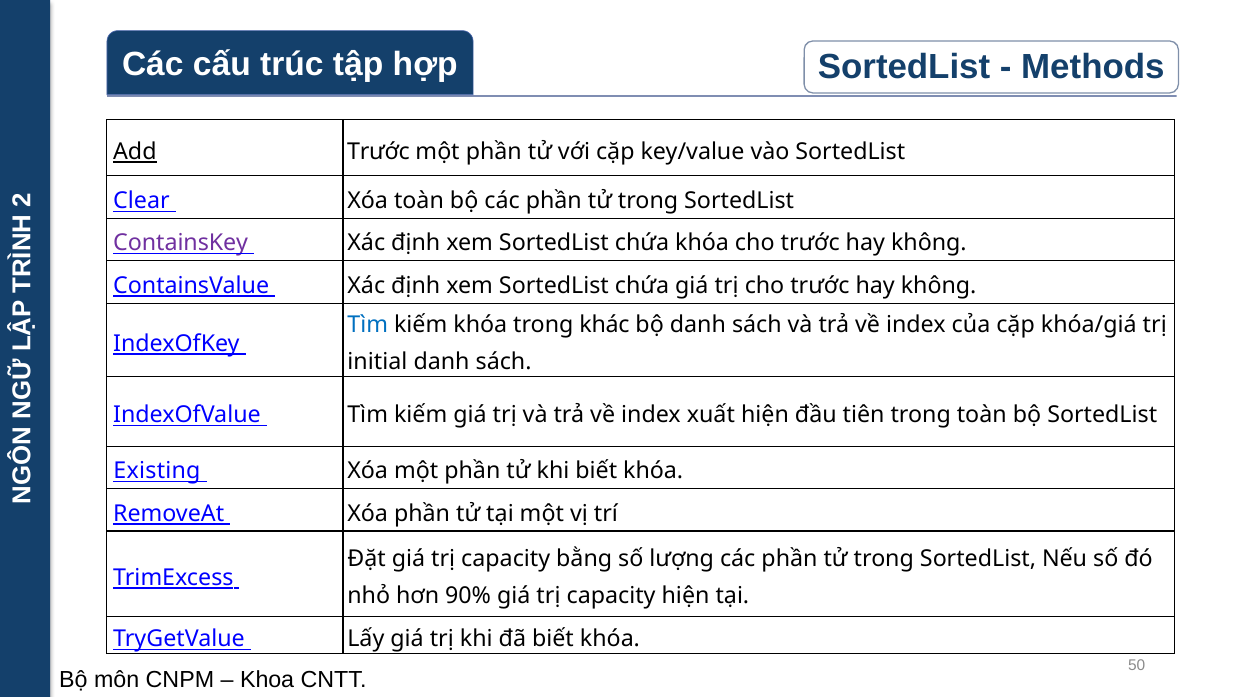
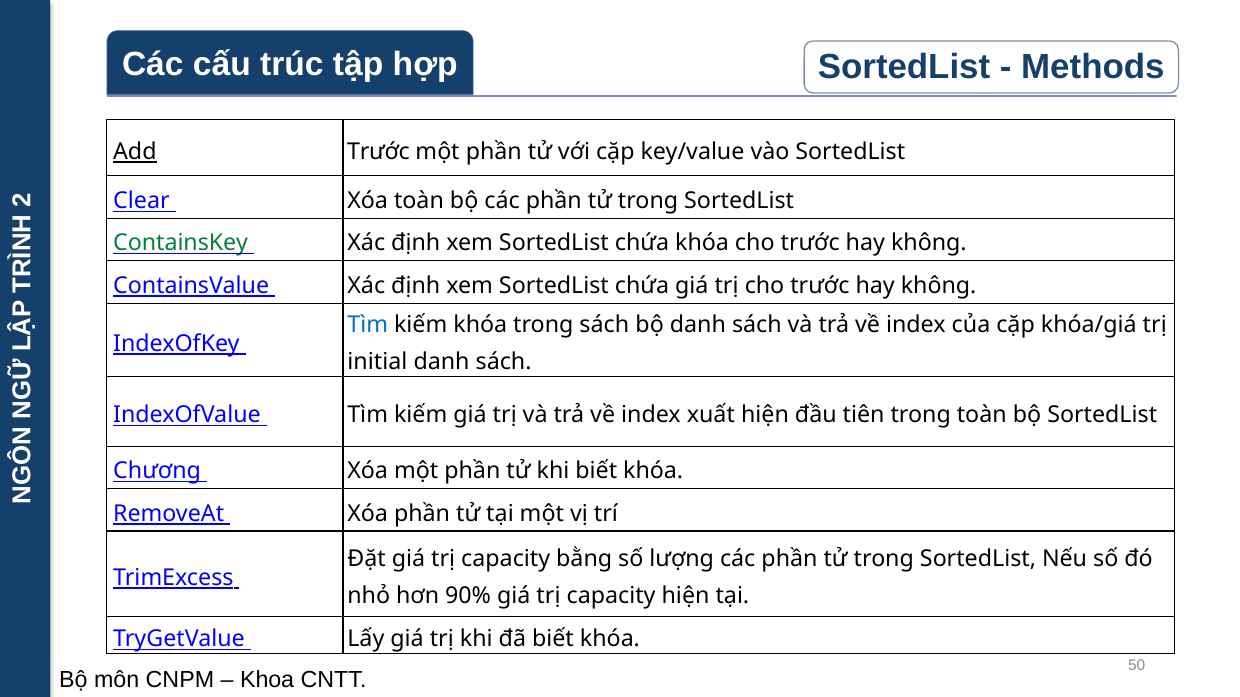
ContainsKey colour: purple -> green
trong khác: khác -> sách
Existing: Existing -> Chương
